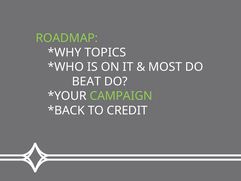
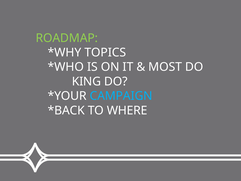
BEAT: BEAT -> KING
CAMPAIGN colour: light green -> light blue
CREDIT: CREDIT -> WHERE
